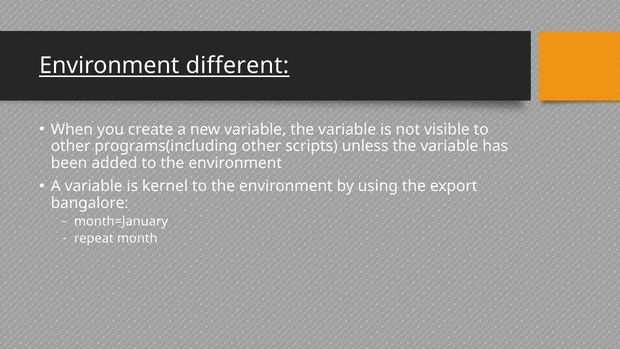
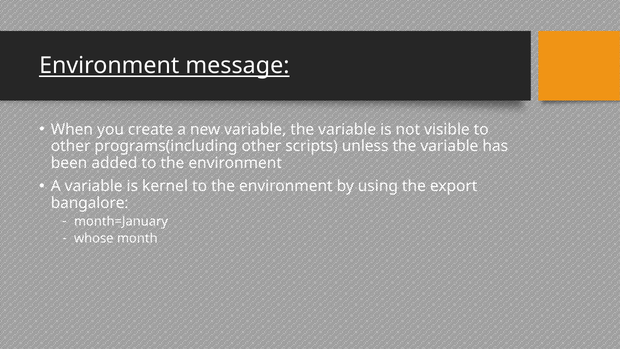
different: different -> message
repeat: repeat -> whose
